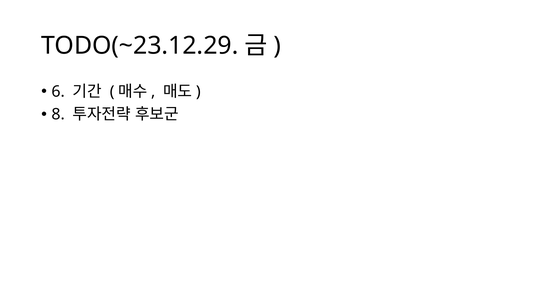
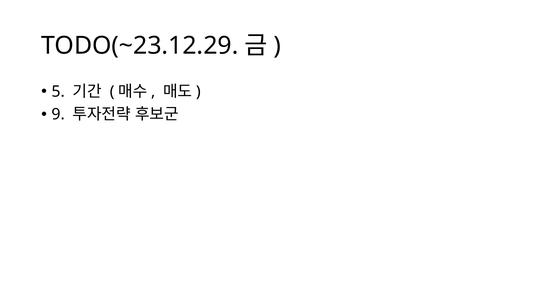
6: 6 -> 5
8: 8 -> 9
